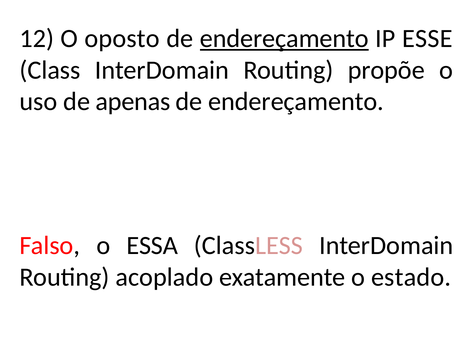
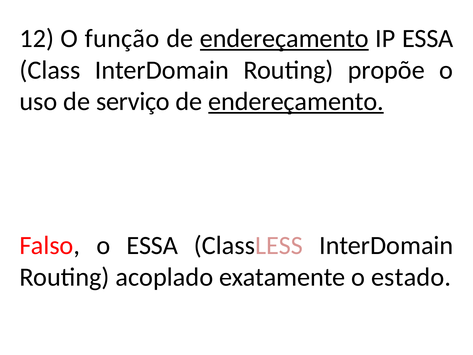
oposto: oposto -> função
IP ESSE: ESSE -> ESSA
apenas: apenas -> serviço
endereçamento at (296, 101) underline: none -> present
